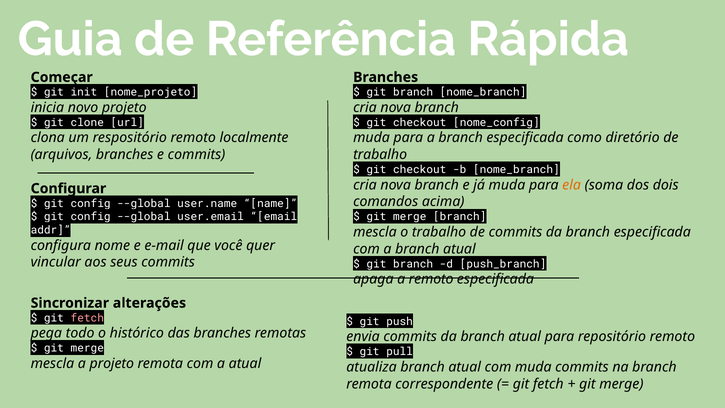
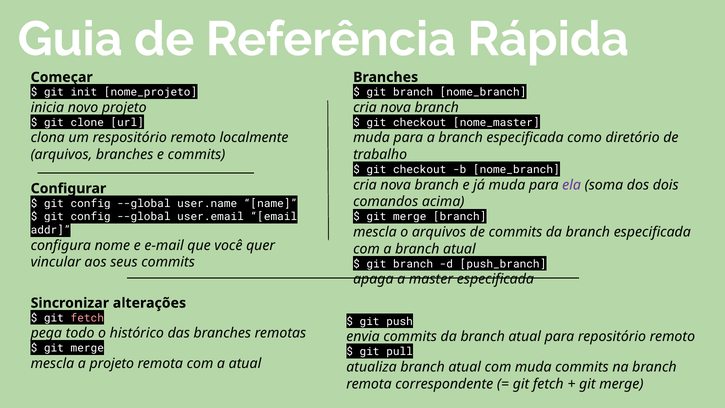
nome_config: nome_config -> nome_master
ela colour: orange -> purple
o trabalho: trabalho -> arquivos
a remoto: remoto -> master
